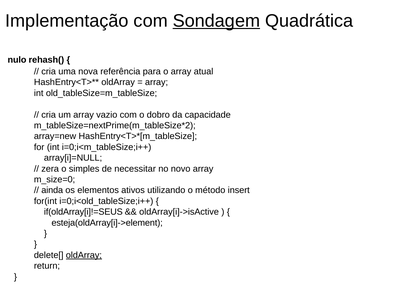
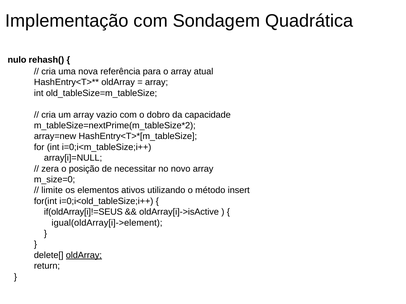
Sondagem underline: present -> none
simples: simples -> posição
ainda: ainda -> limite
esteja(oldArray[i]->element: esteja(oldArray[i]->element -> igual(oldArray[i]->element
